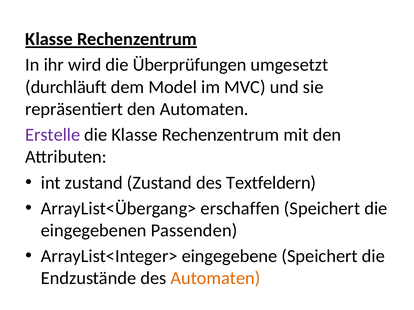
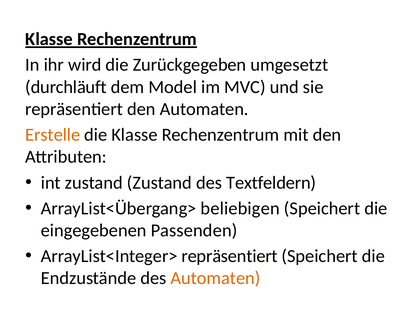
Überprüfungen: Überprüfungen -> Zurückgegeben
Erstelle colour: purple -> orange
erschaffen: erschaffen -> beliebigen
ArrayList<Integer> eingegebene: eingegebene -> repräsentiert
